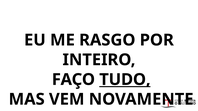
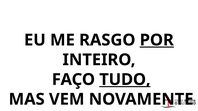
POR underline: none -> present
